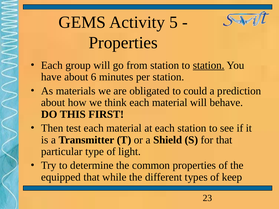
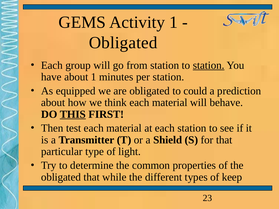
Activity 5: 5 -> 1
Properties at (123, 43): Properties -> Obligated
about 6: 6 -> 1
materials: materials -> equipped
THIS underline: none -> present
equipped at (61, 177): equipped -> obligated
